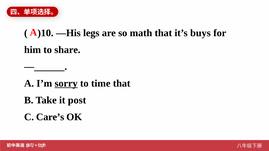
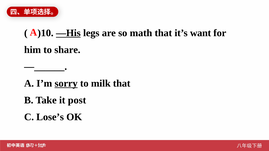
—His underline: none -> present
buys: buys -> want
time: time -> milk
Care’s: Care’s -> Lose’s
